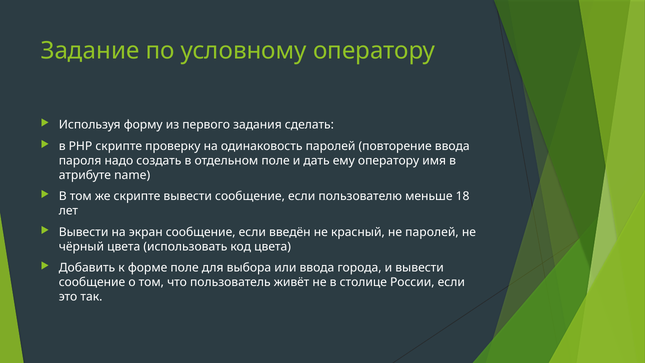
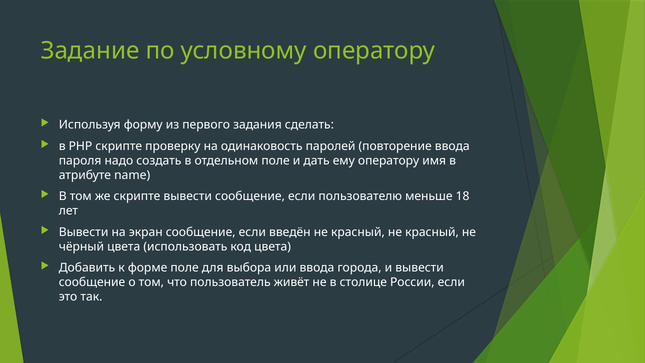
красный не паролей: паролей -> красный
